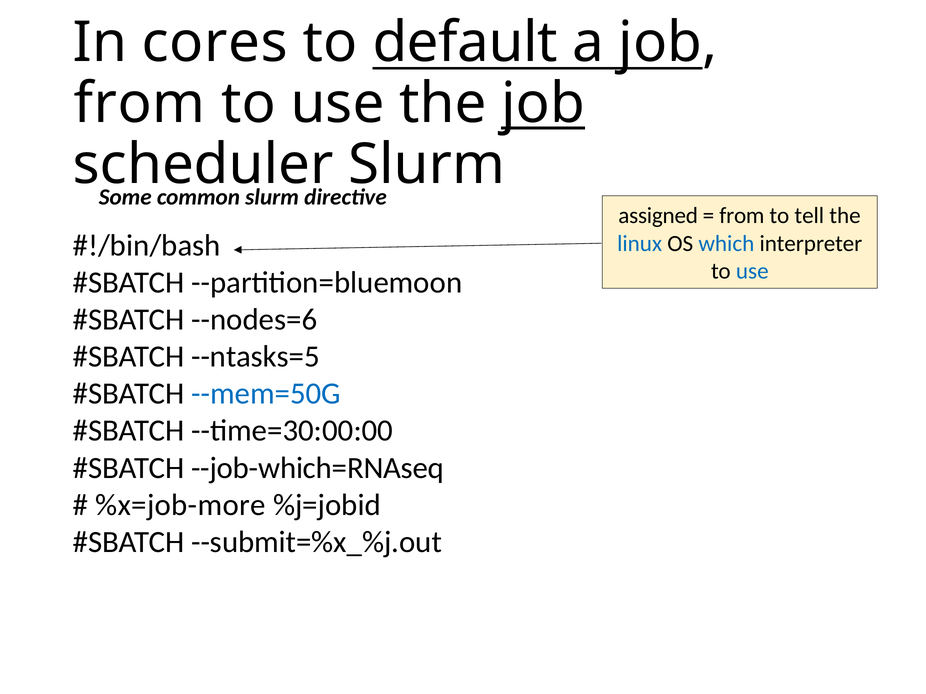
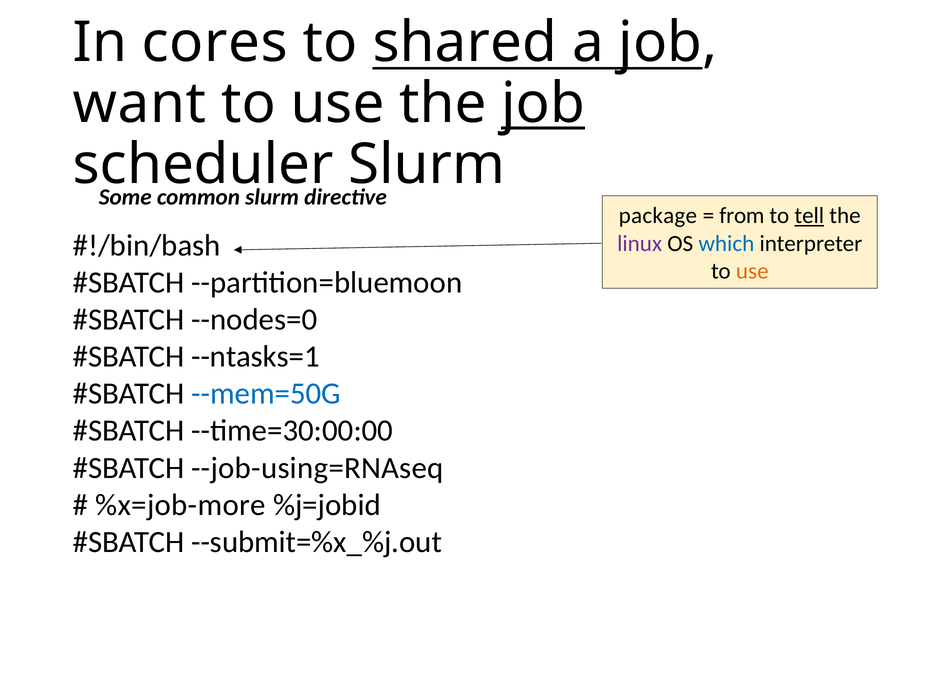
default: default -> shared
from at (139, 104): from -> want
assigned: assigned -> package
tell underline: none -> present
linux colour: blue -> purple
use at (752, 272) colour: blue -> orange
--nodes=6: --nodes=6 -> --nodes=0
--ntasks=5: --ntasks=5 -> --ntasks=1
--job-which=RNAseq: --job-which=RNAseq -> --job-using=RNAseq
